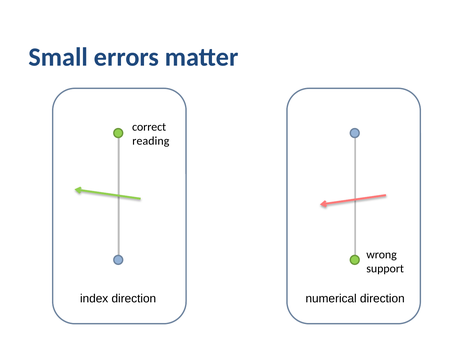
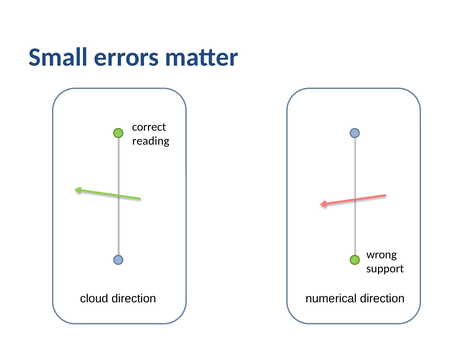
index: index -> cloud
